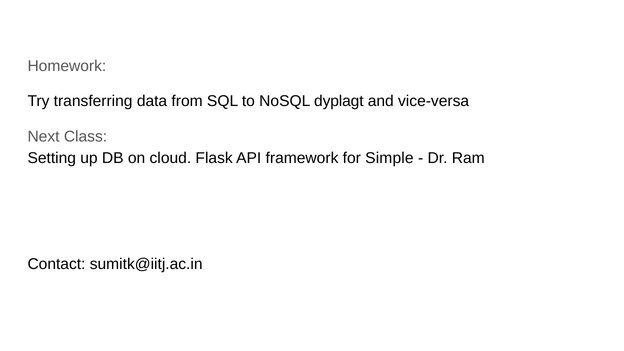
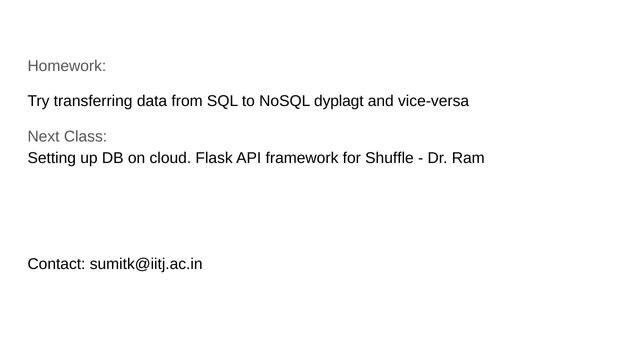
Simple: Simple -> Shuffle
